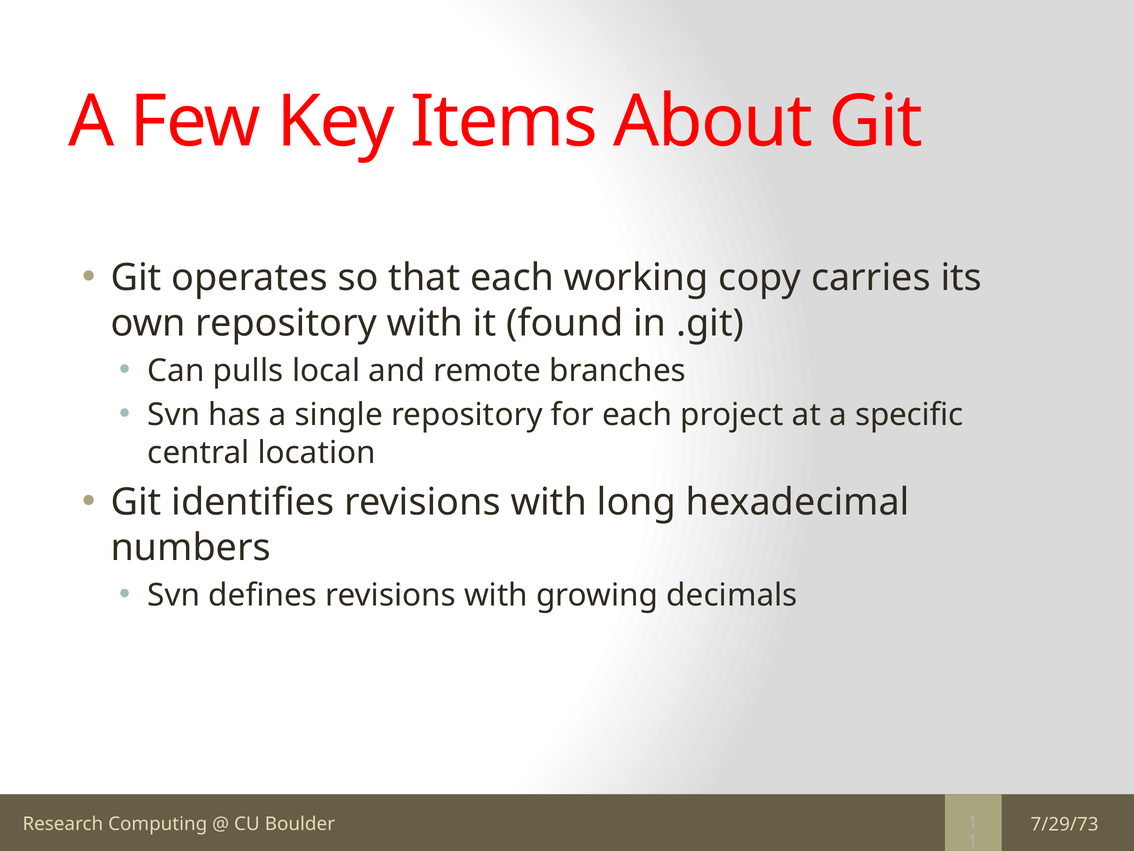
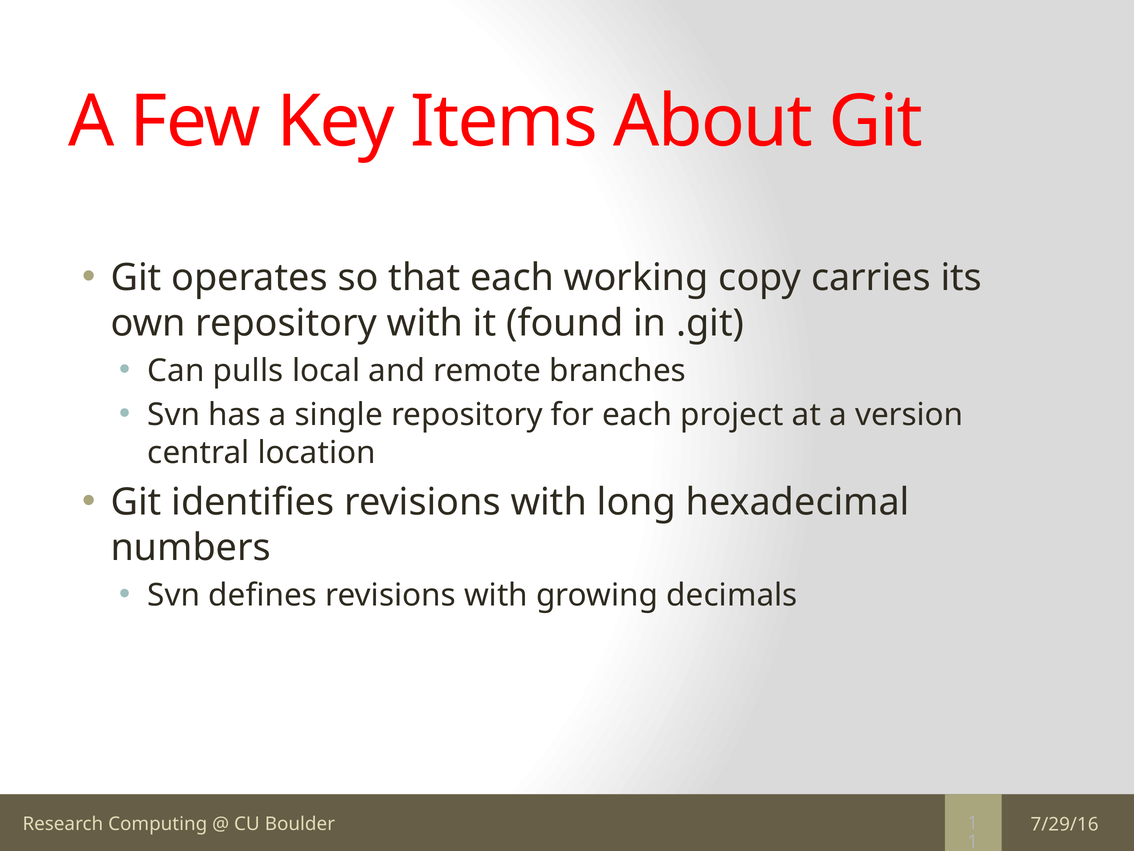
specific: specific -> version
7/29/73: 7/29/73 -> 7/29/16
